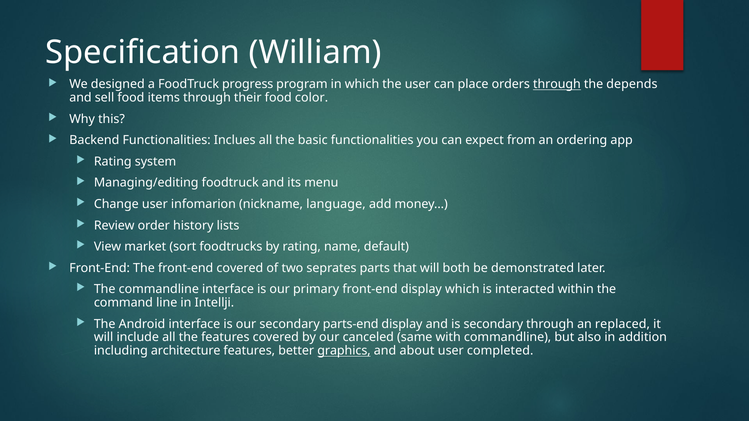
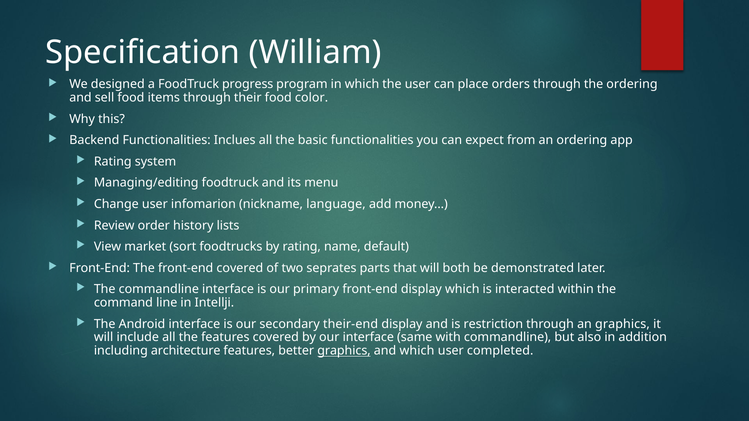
through at (557, 84) underline: present -> none
the depends: depends -> ordering
parts-end: parts-end -> their-end
is secondary: secondary -> restriction
an replaced: replaced -> graphics
our canceled: canceled -> interface
and about: about -> which
